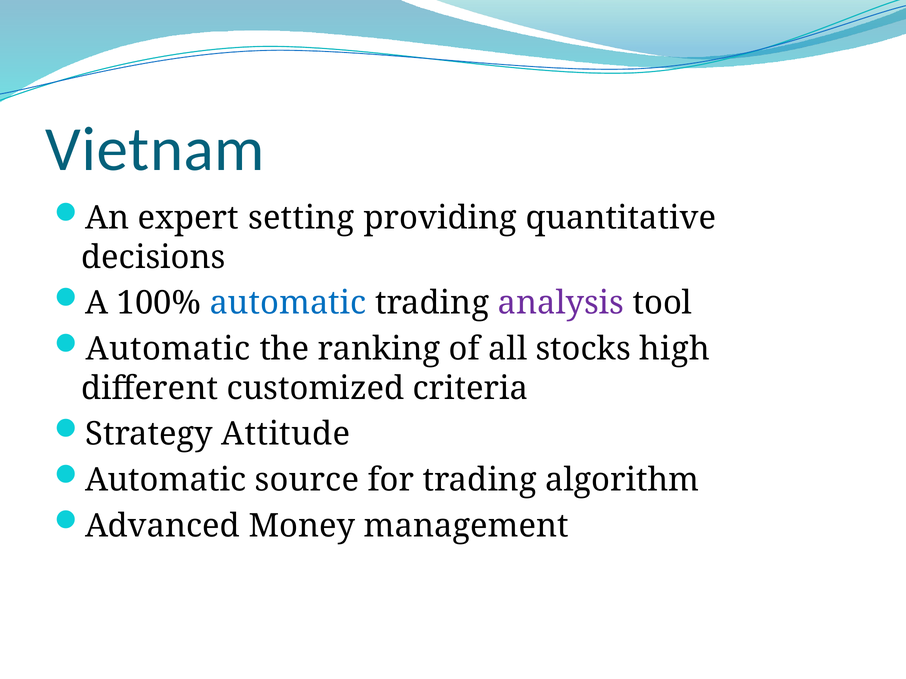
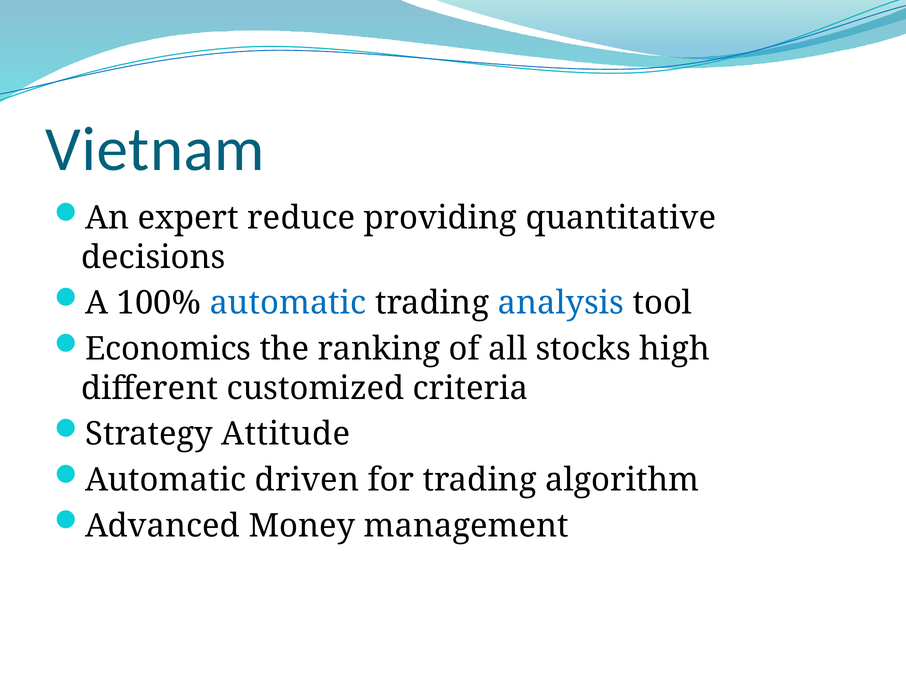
setting: setting -> reduce
analysis colour: purple -> blue
Automatic at (168, 349): Automatic -> Economics
source: source -> driven
